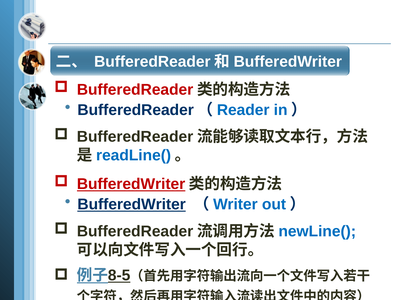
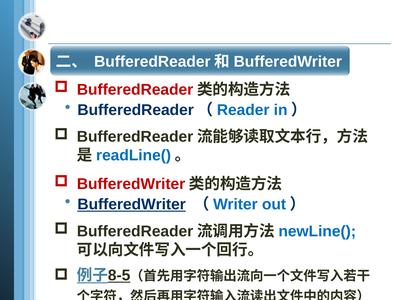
BufferedWriter at (131, 184) underline: present -> none
